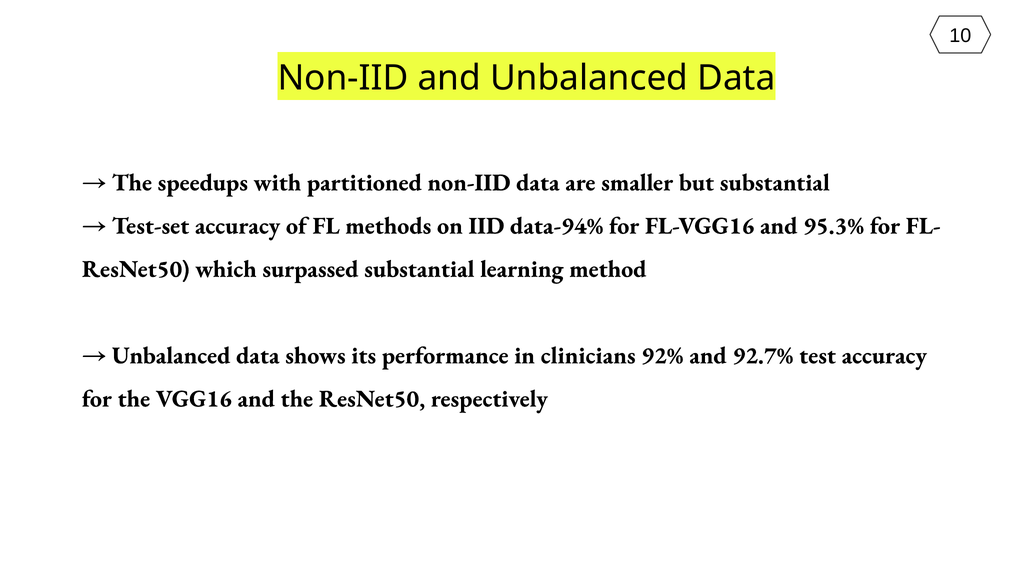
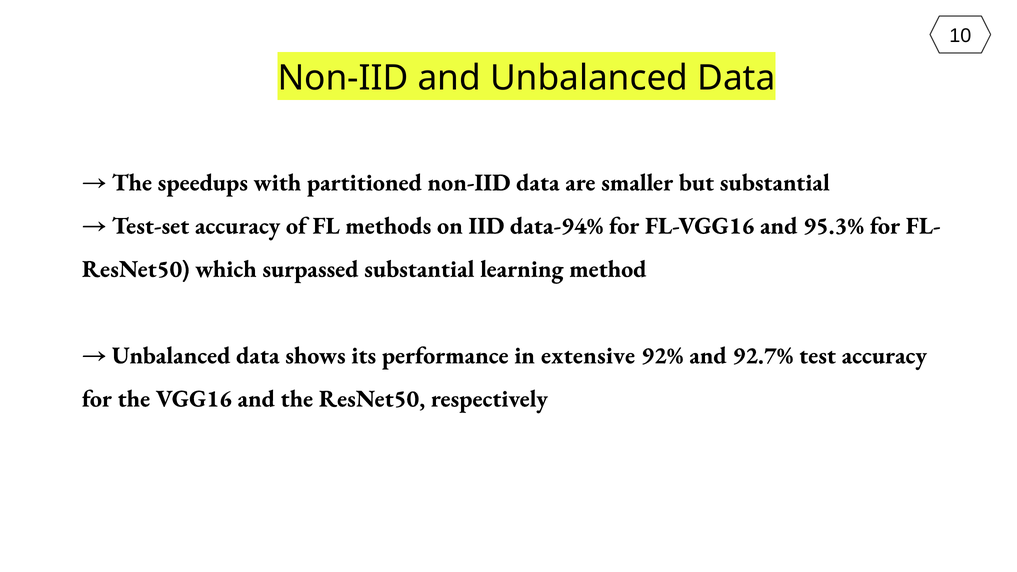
clinicians: clinicians -> extensive
